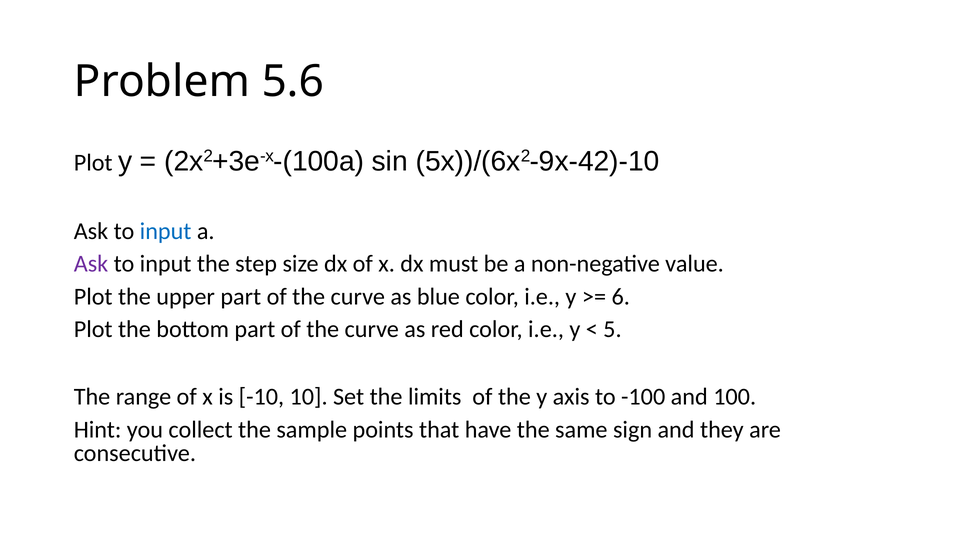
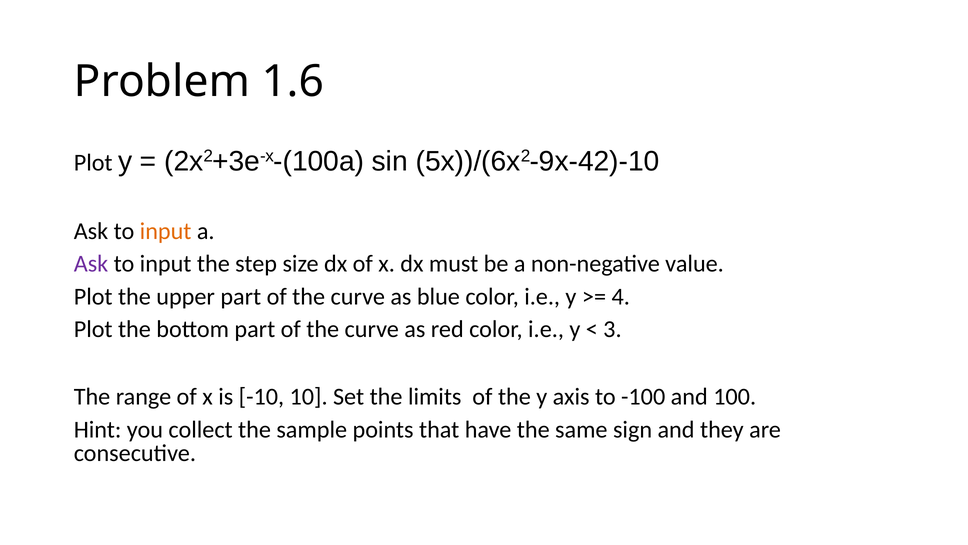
5.6: 5.6 -> 1.6
input at (166, 231) colour: blue -> orange
6: 6 -> 4
5: 5 -> 3
